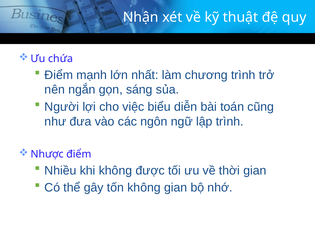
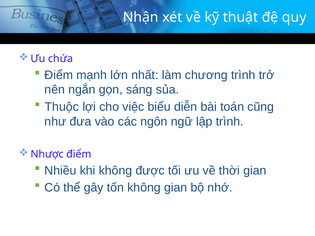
Người: Người -> Thuộc
